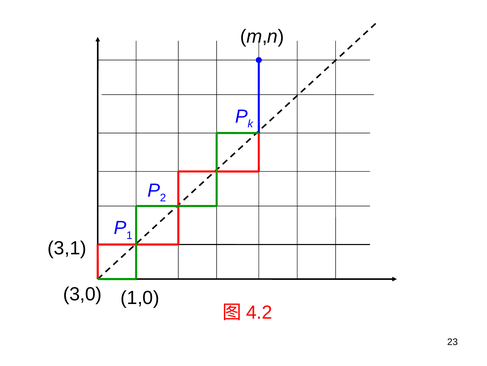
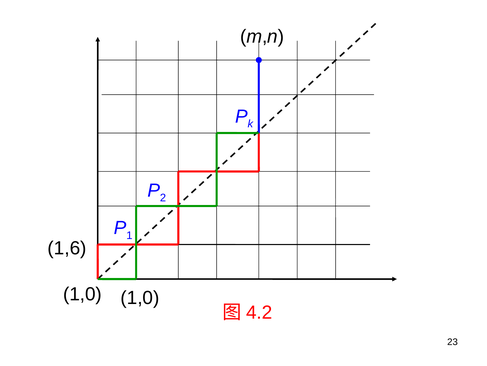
3,1: 3,1 -> 1,6
3,0 at (82, 294): 3,0 -> 1,0
